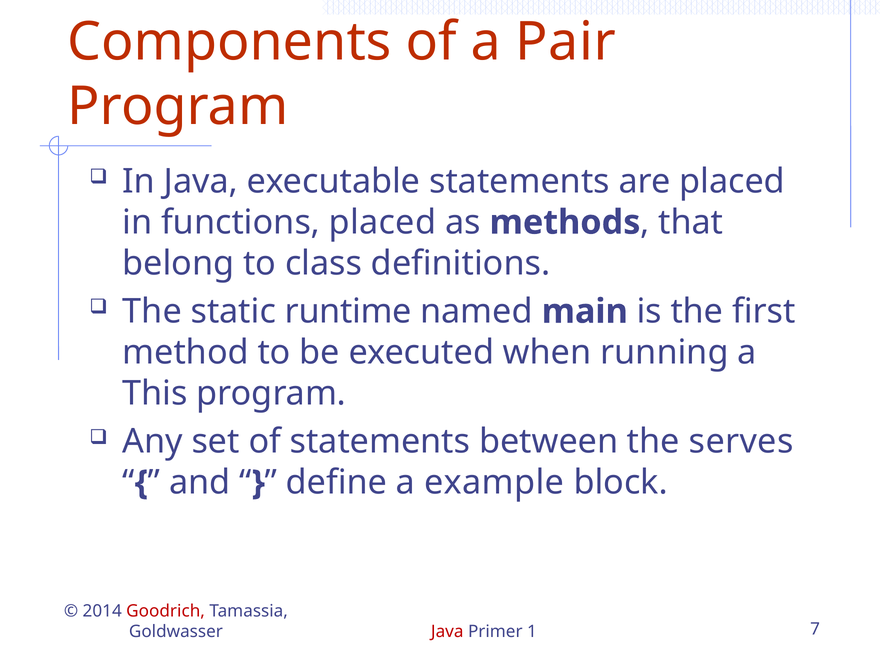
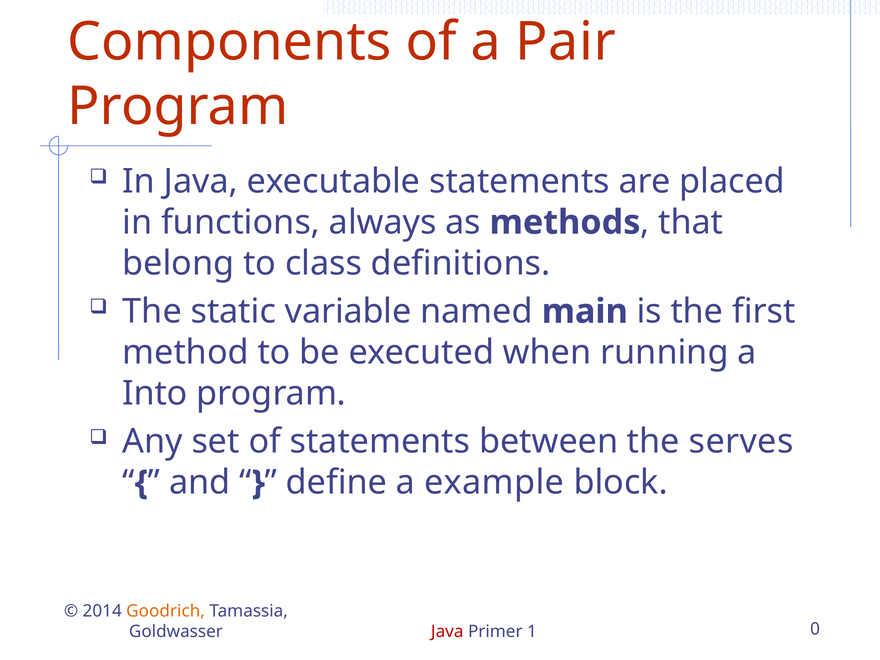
functions placed: placed -> always
runtime: runtime -> variable
This: This -> Into
Goodrich colour: red -> orange
7: 7 -> 0
